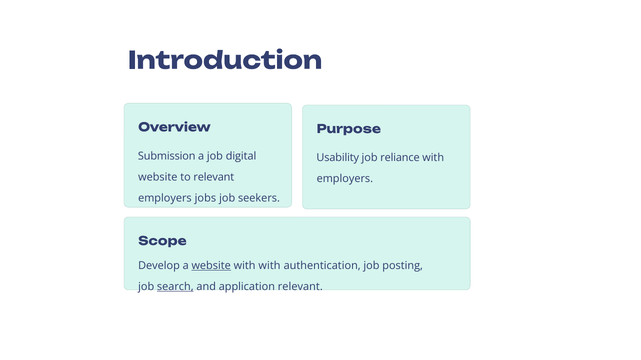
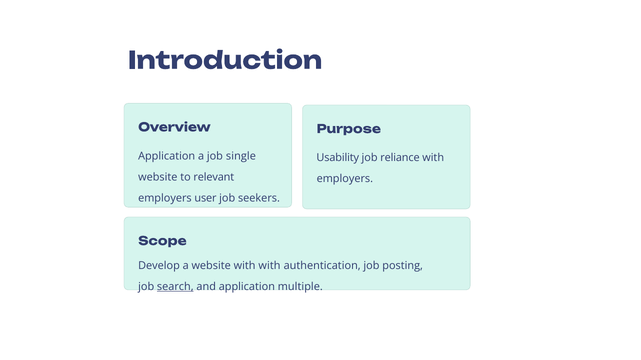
Submission at (167, 156): Submission -> Application
digital: digital -> single
jobs: jobs -> user
website at (211, 266) underline: present -> none
application relevant: relevant -> multiple
